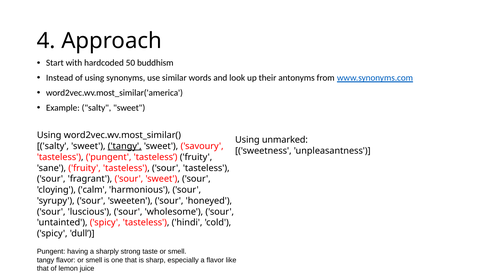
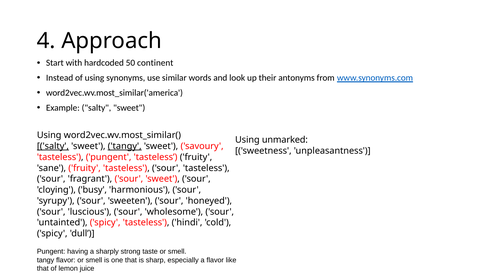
buddhism: buddhism -> continent
salty at (53, 146) underline: none -> present
calm: calm -> busy
